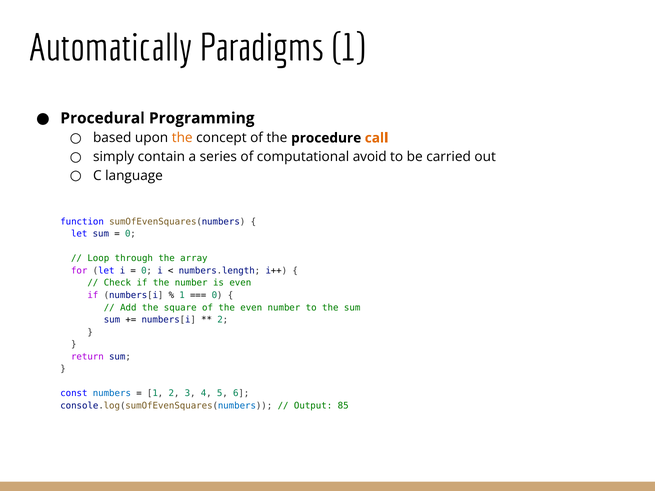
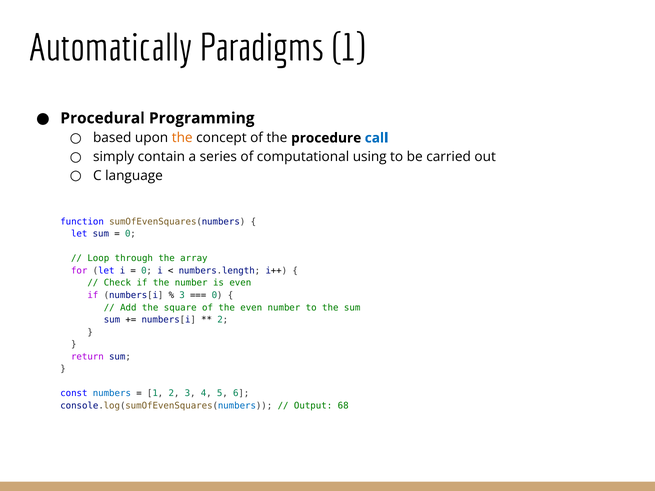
call colour: orange -> blue
avoid: avoid -> using
1 at (182, 295): 1 -> 3
85: 85 -> 68
